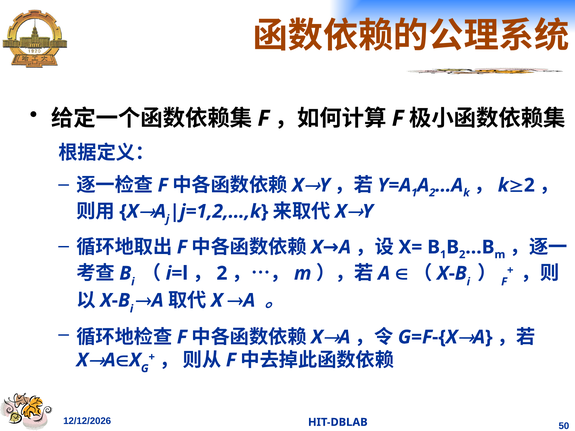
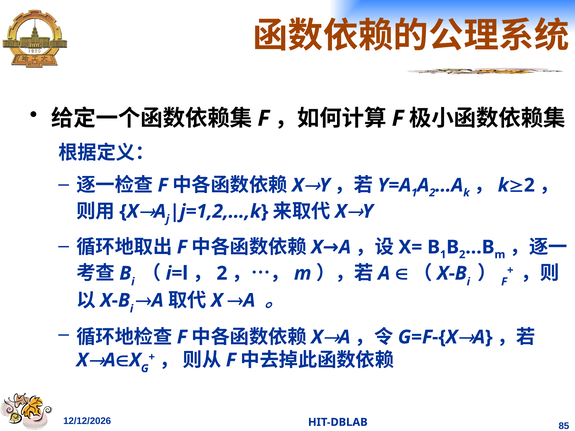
50: 50 -> 85
